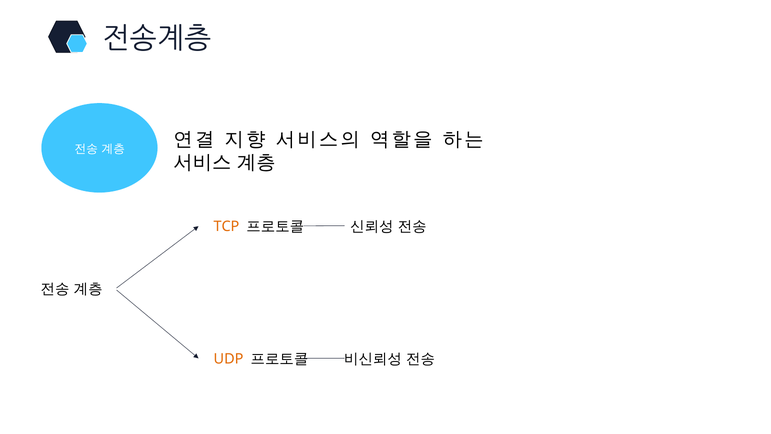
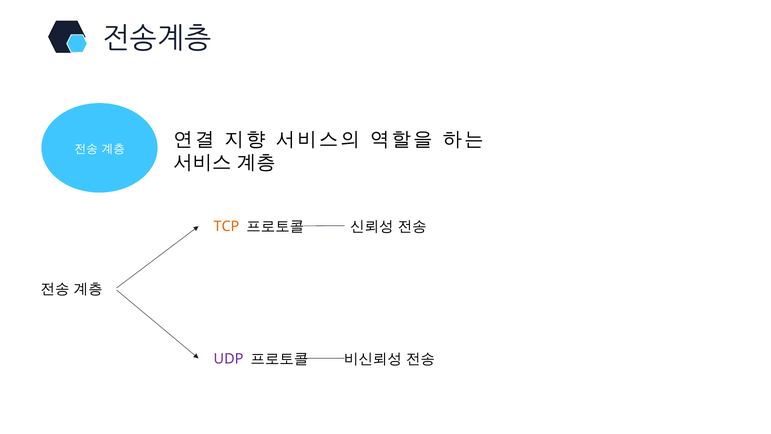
UDP colour: orange -> purple
